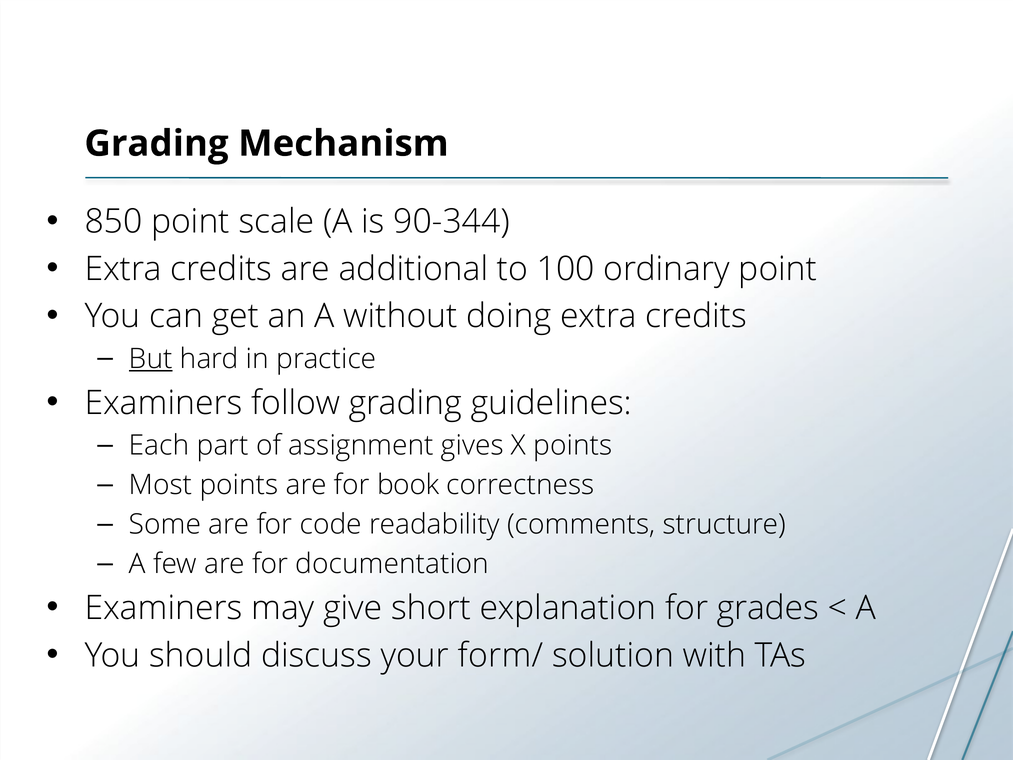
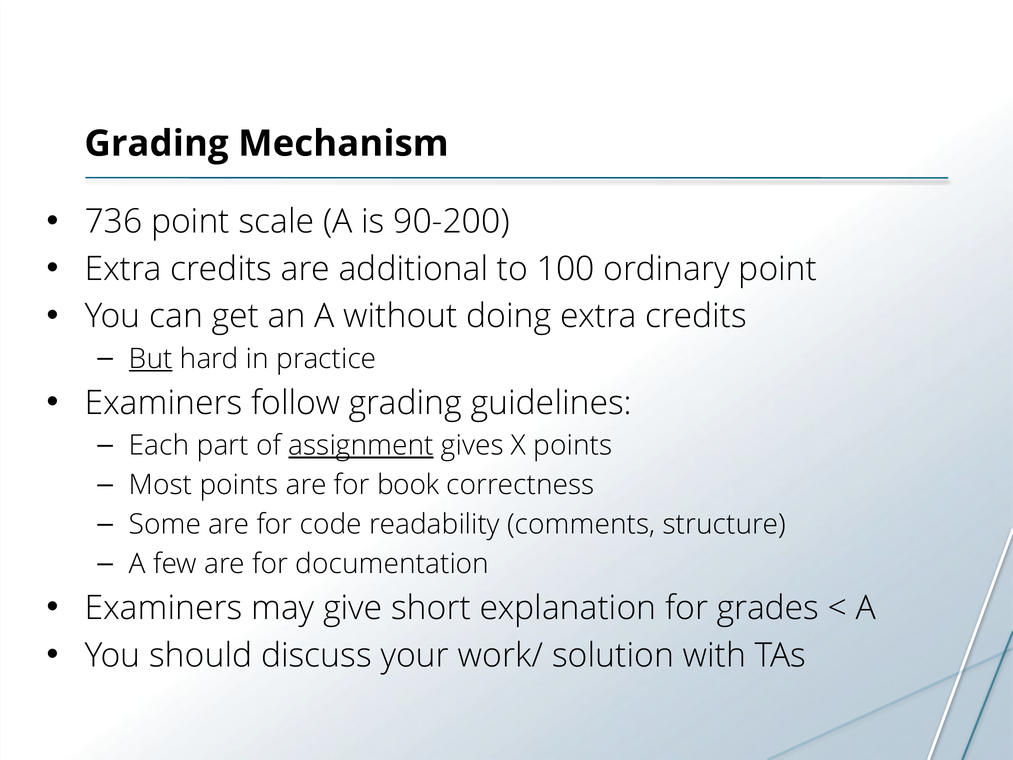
850: 850 -> 736
90-344: 90-344 -> 90-200
assignment underline: none -> present
form/: form/ -> work/
